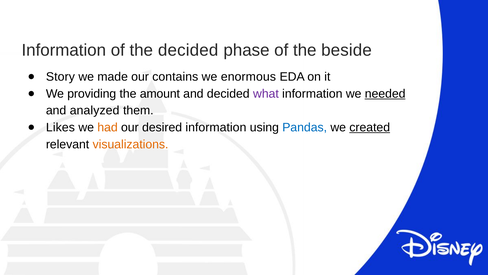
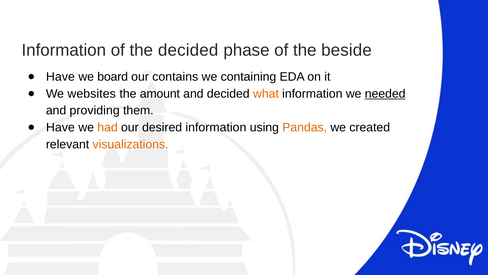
Story at (60, 77): Story -> Have
made: made -> board
enormous: enormous -> containing
providing: providing -> websites
what colour: purple -> orange
analyzed: analyzed -> providing
Likes at (60, 127): Likes -> Have
Pandas colour: blue -> orange
created underline: present -> none
